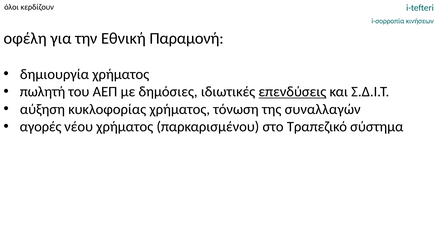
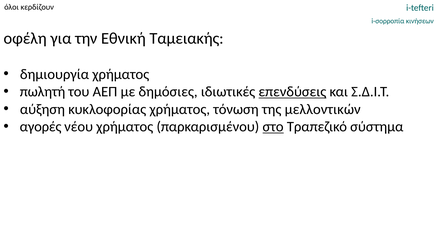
Παραμονή: Παραμονή -> Ταμειακής
συναλλαγών: συναλλαγών -> μελλοντικών
στο underline: none -> present
